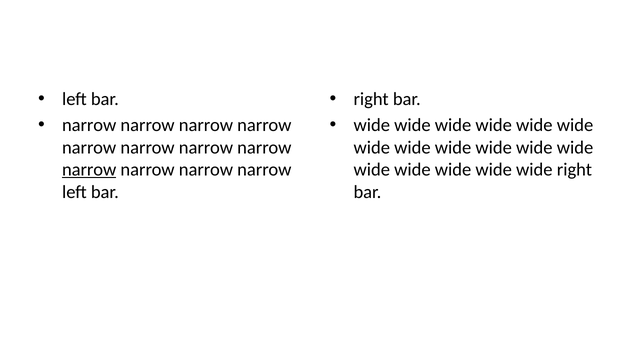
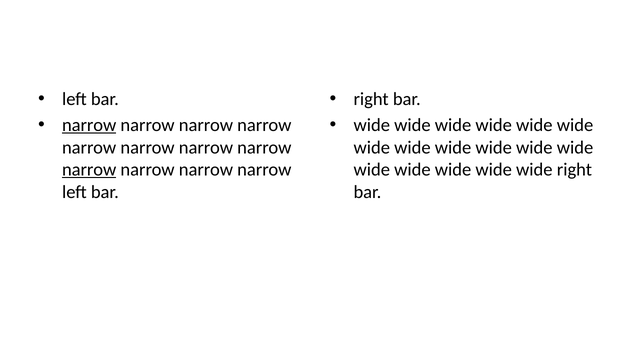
narrow at (89, 125) underline: none -> present
